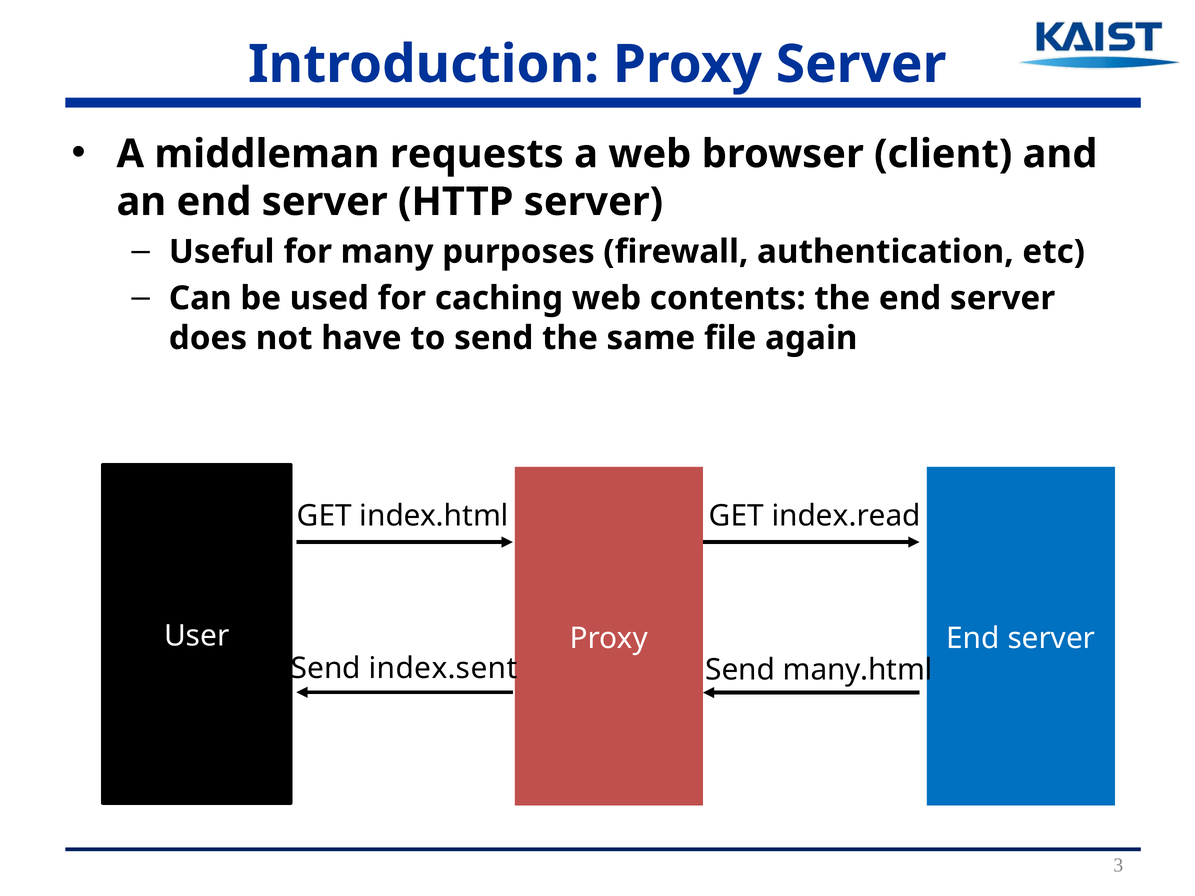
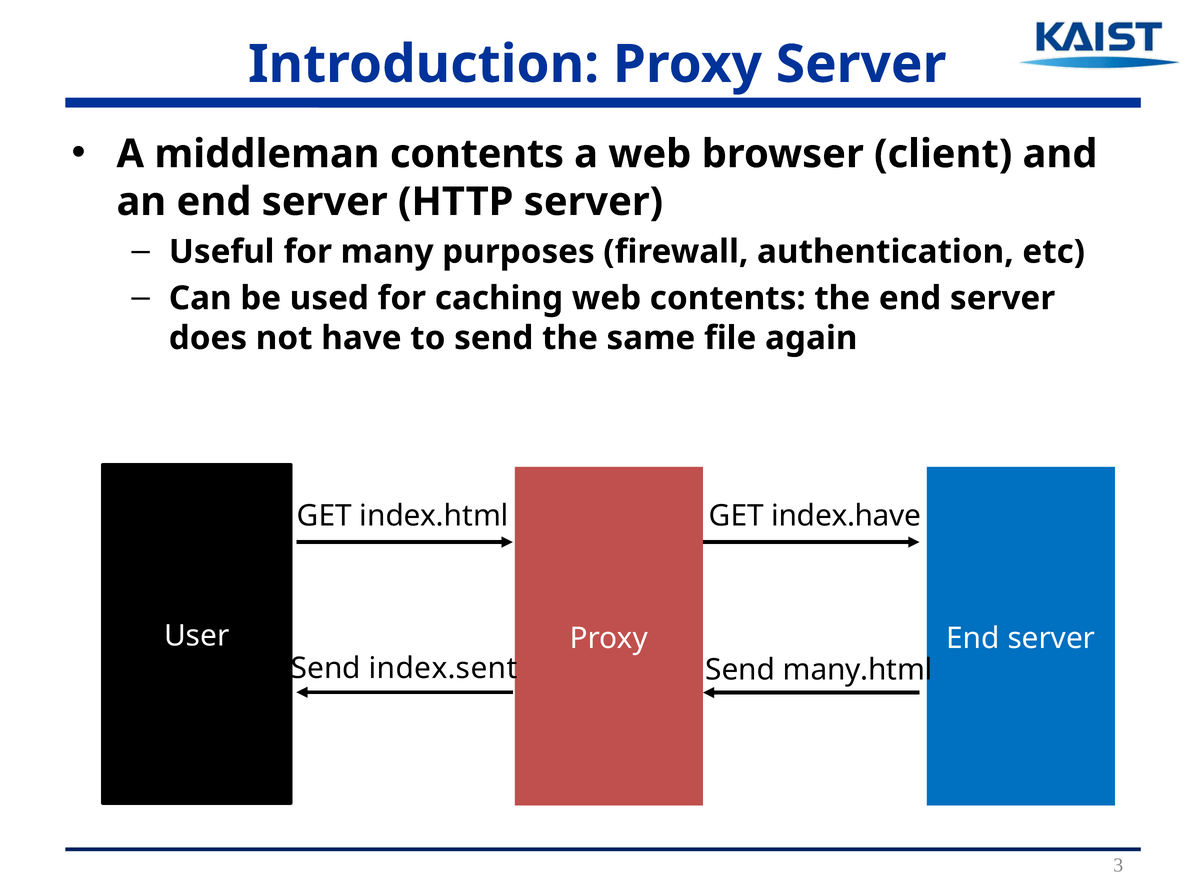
middleman requests: requests -> contents
index.read: index.read -> index.have
